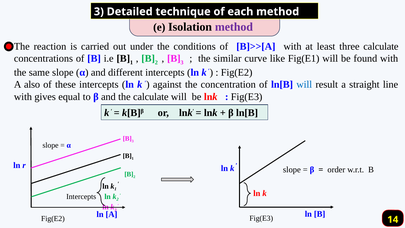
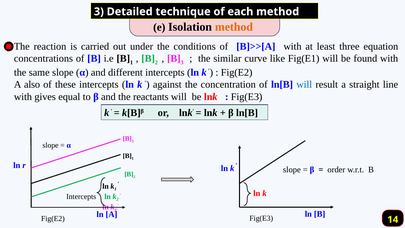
method at (234, 27) colour: purple -> orange
three calculate: calculate -> equation
the calculate: calculate -> reactants
